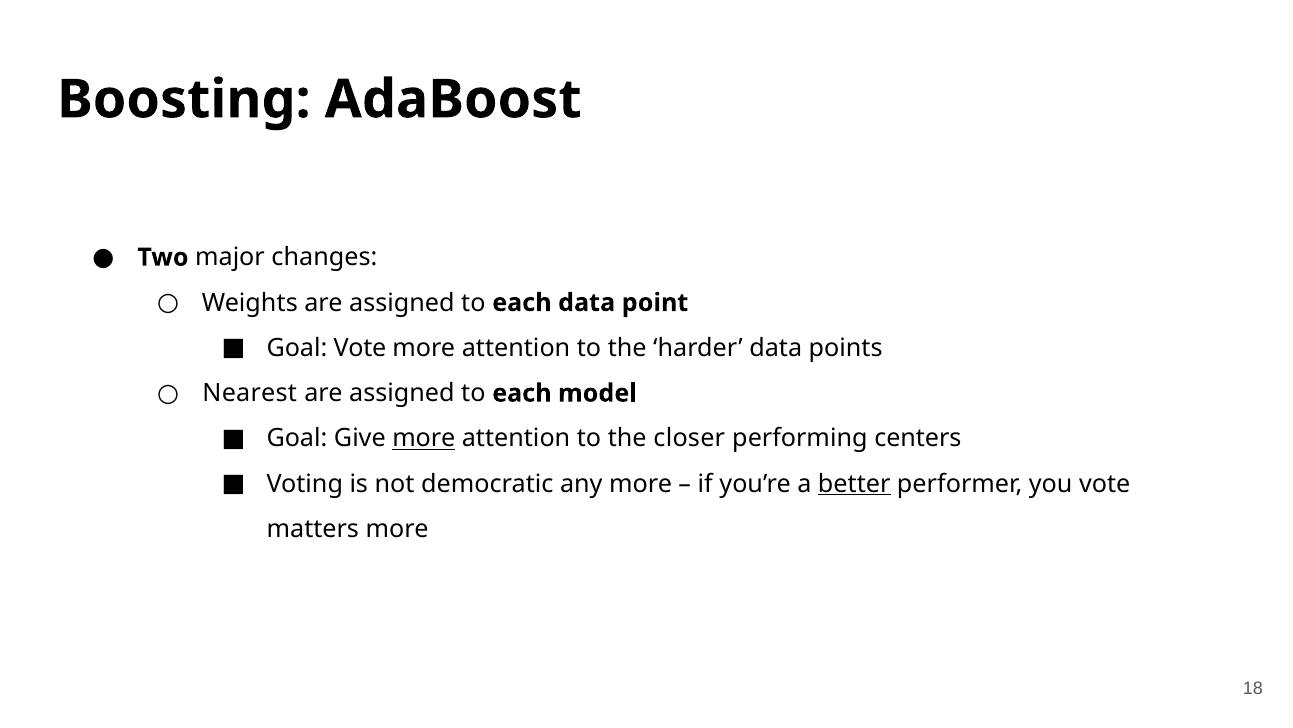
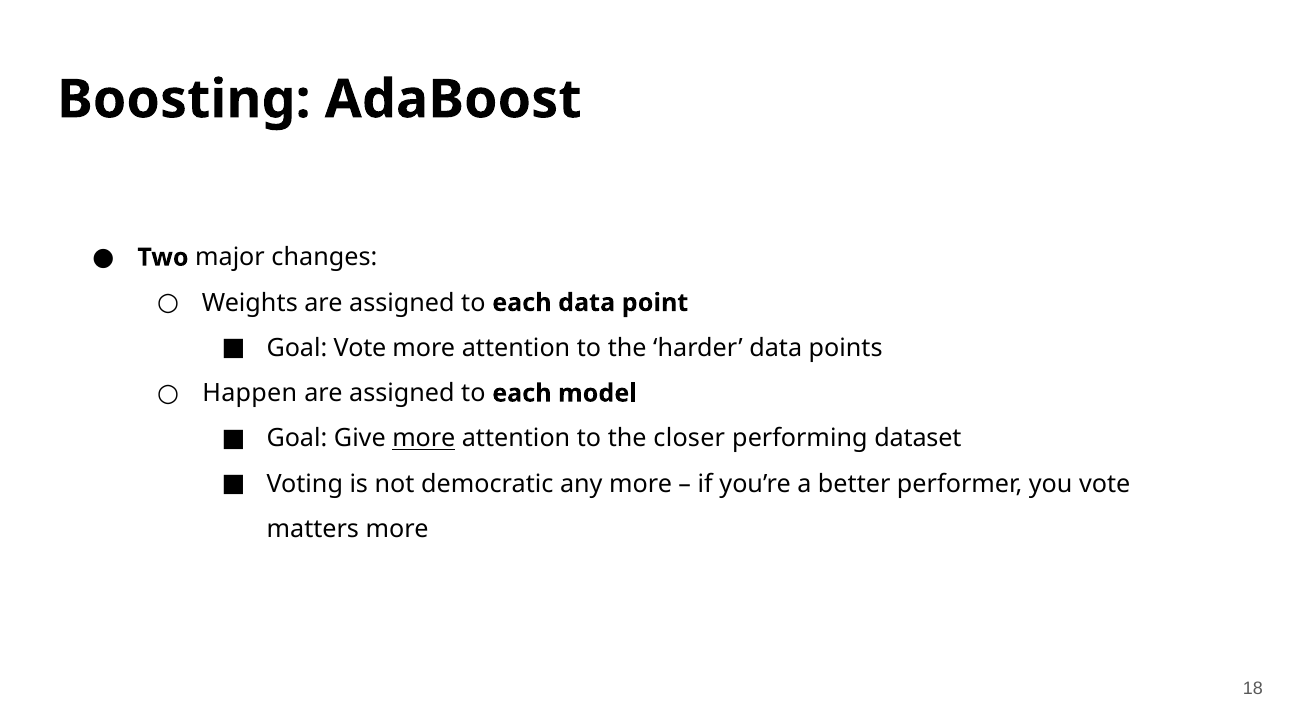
Nearest: Nearest -> Happen
centers: centers -> dataset
better underline: present -> none
